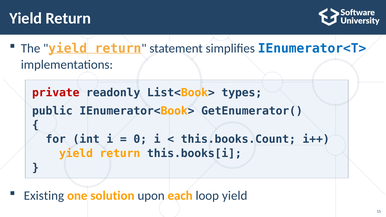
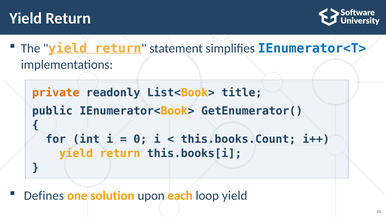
private colour: red -> orange
types: types -> title
Existing: Existing -> Defines
